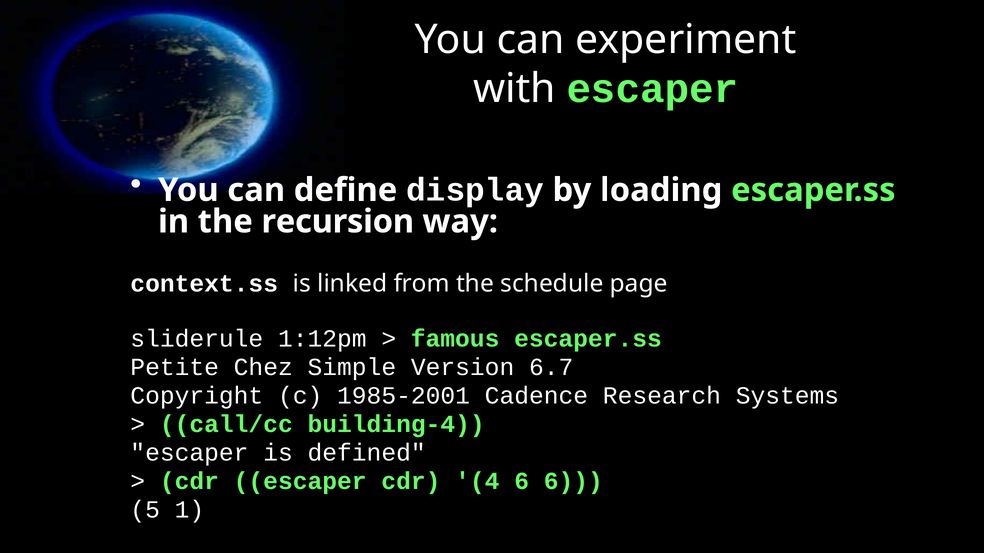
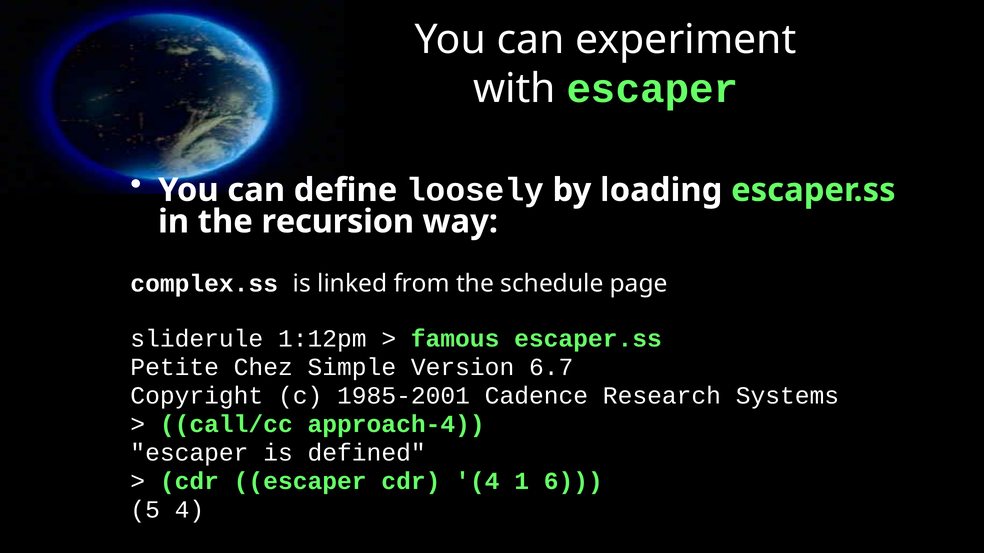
display: display -> loosely
context.ss: context.ss -> complex.ss
building-4: building-4 -> approach-4
4 6: 6 -> 1
5 1: 1 -> 4
